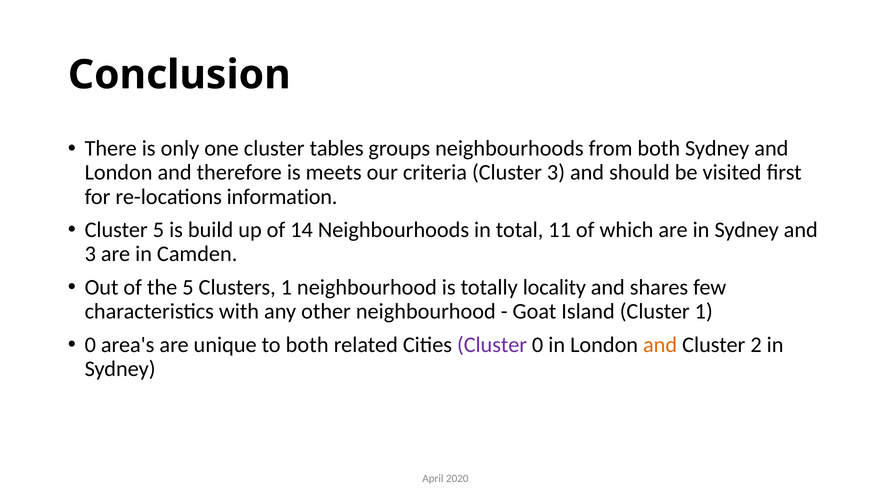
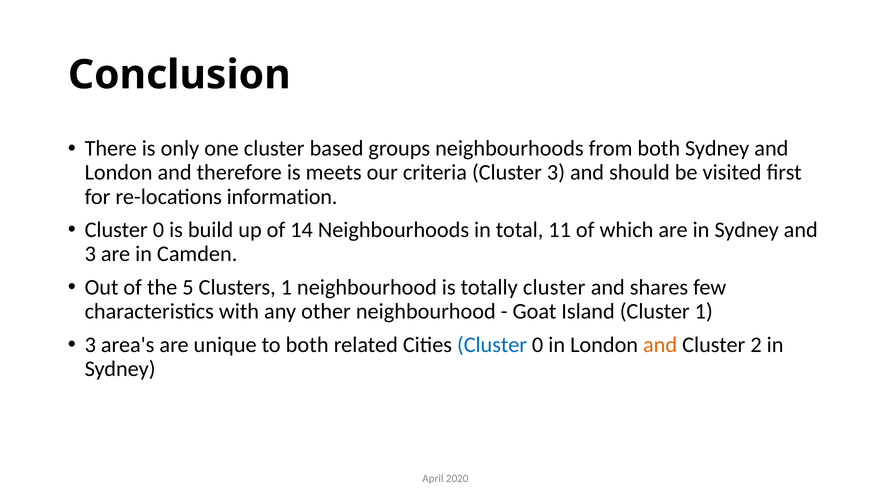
tables: tables -> based
5 at (158, 230): 5 -> 0
totally locality: locality -> cluster
0 at (90, 345): 0 -> 3
Cluster at (492, 345) colour: purple -> blue
